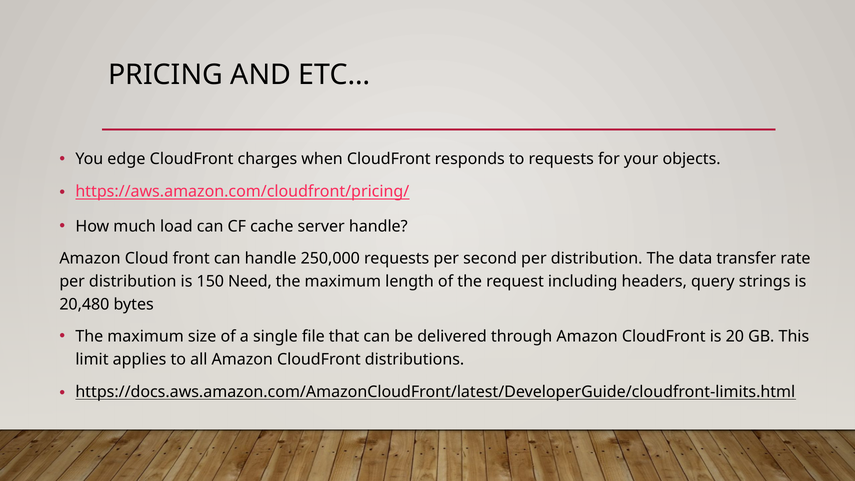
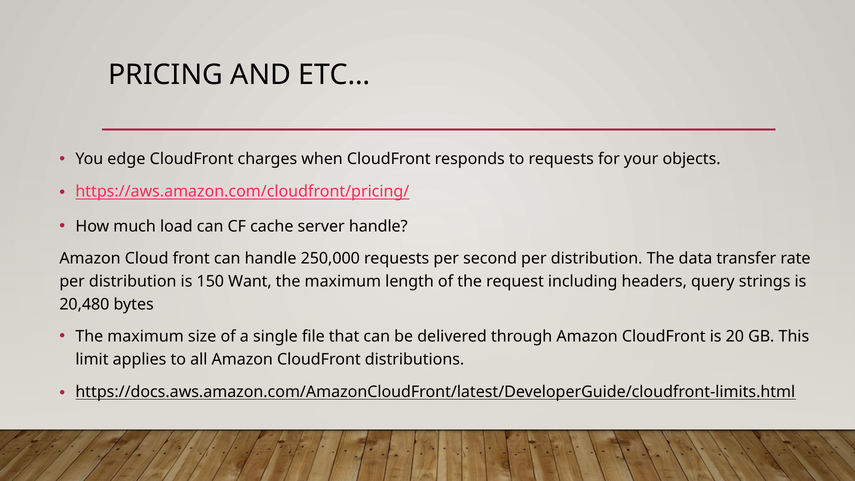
Need: Need -> Want
